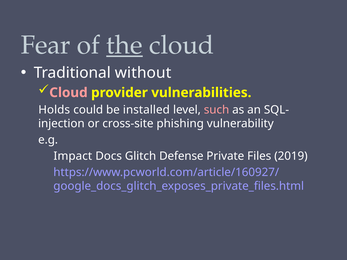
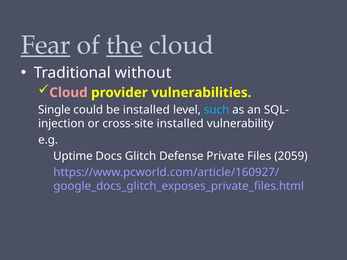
Fear underline: none -> present
Holds: Holds -> Single
such colour: pink -> light blue
cross-site phishing: phishing -> installed
Impact: Impact -> Uptime
2019: 2019 -> 2059
